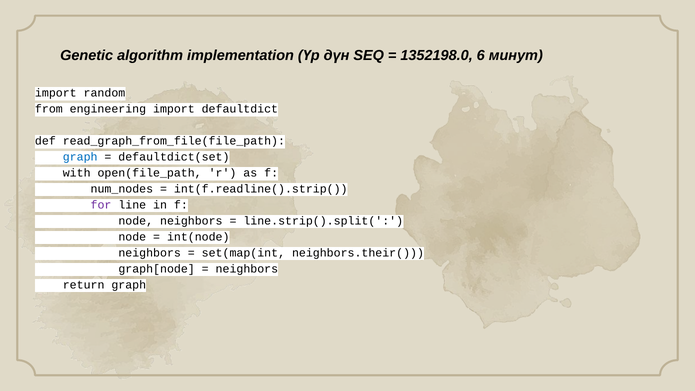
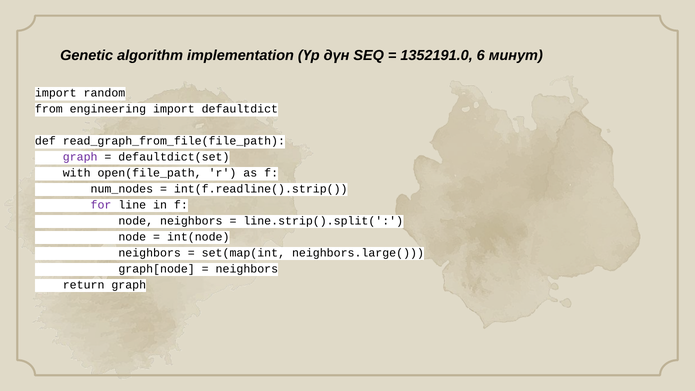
1352198.0: 1352198.0 -> 1352191.0
graph at (80, 157) colour: blue -> purple
neighbors.their(: neighbors.their( -> neighbors.large(
